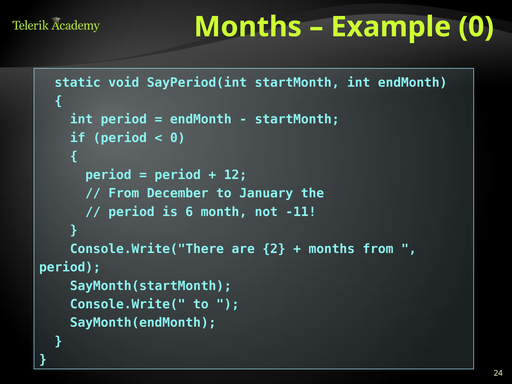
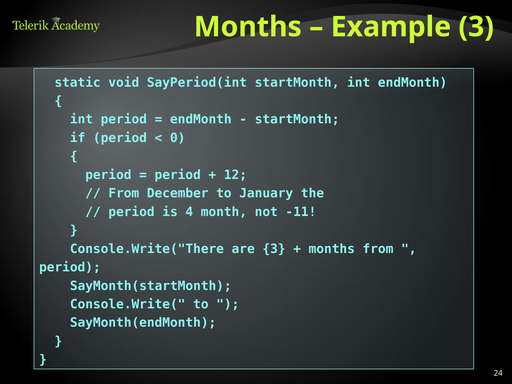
Example 0: 0 -> 3
6: 6 -> 4
are 2: 2 -> 3
